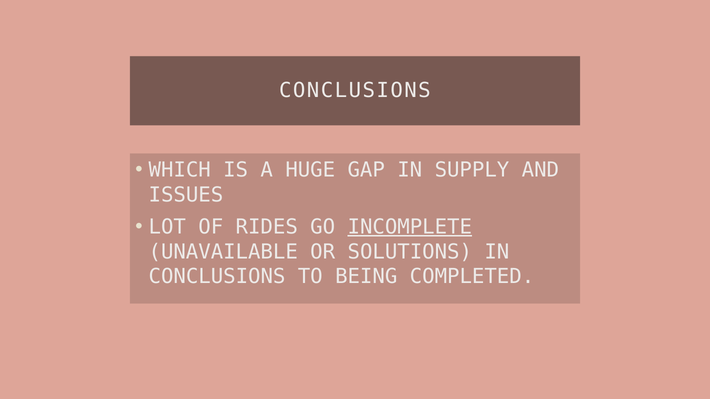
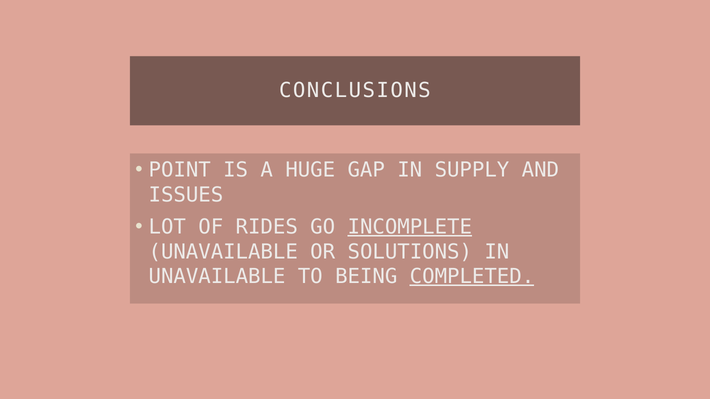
WHICH: WHICH -> POINT
CONCLUSIONS at (217, 277): CONCLUSIONS -> UNAVAILABLE
COMPLETED underline: none -> present
